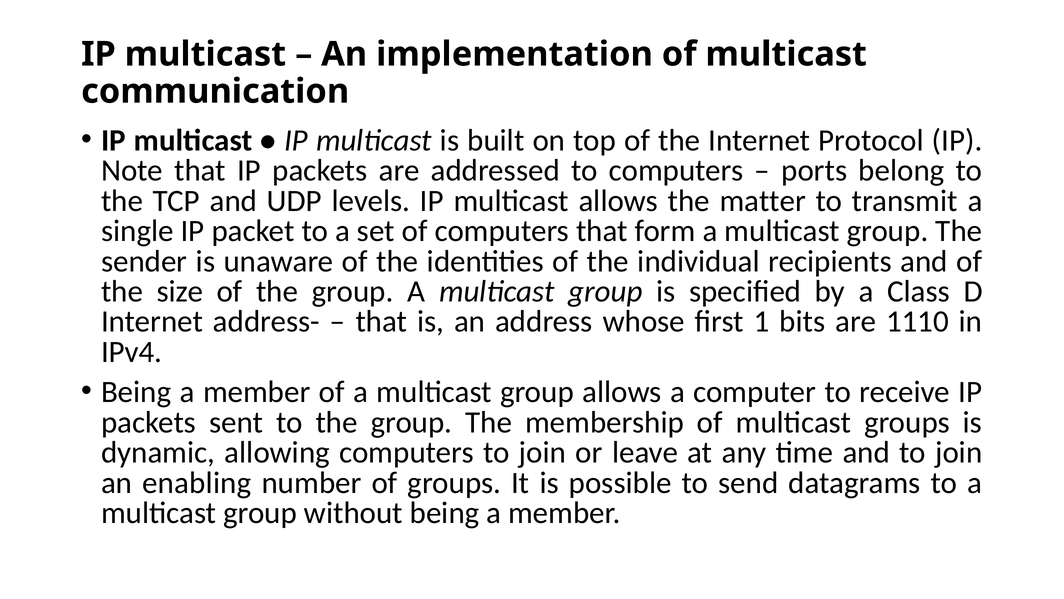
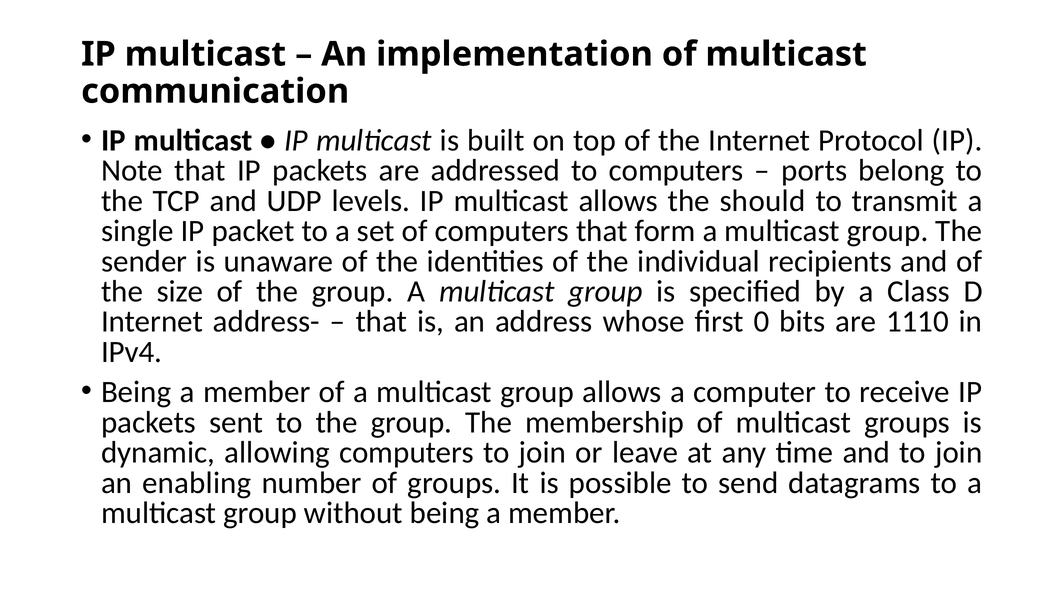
matter: matter -> should
1: 1 -> 0
